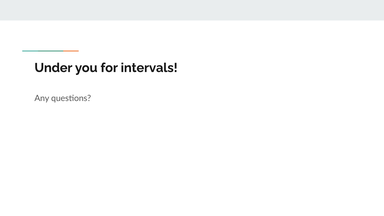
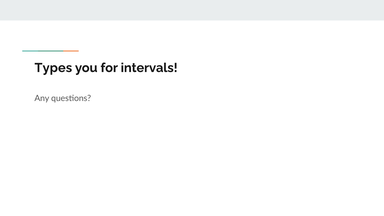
Under: Under -> Types
